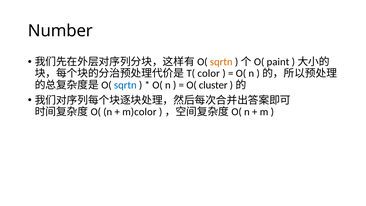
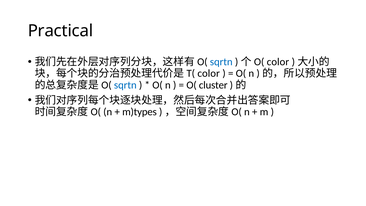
Number: Number -> Practical
sqrtn at (221, 62) colour: orange -> blue
paint at (278, 62): paint -> color
m)color: m)color -> m)types
